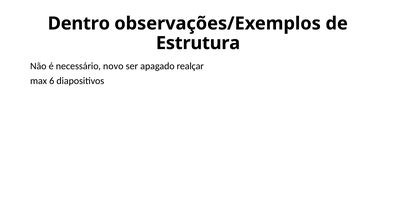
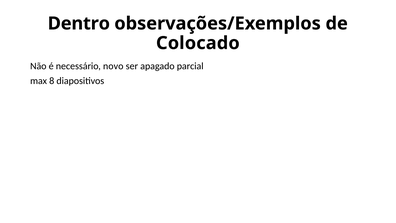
Estrutura: Estrutura -> Colocado
realçar: realçar -> parcial
6: 6 -> 8
